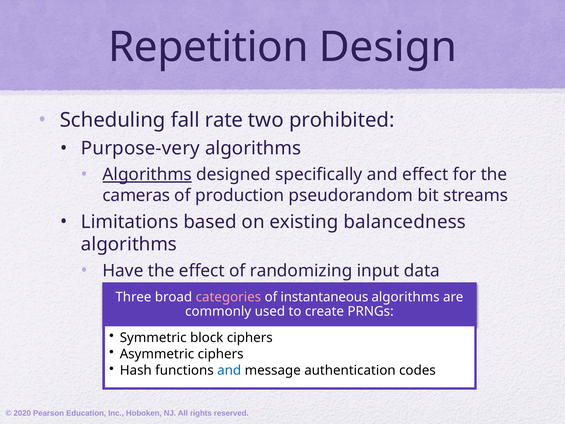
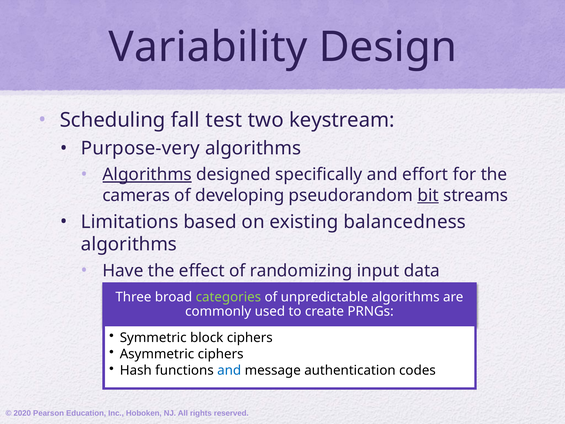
Repetition: Repetition -> Variability
rate: rate -> test
prohibited: prohibited -> keystream
and effect: effect -> effort
production: production -> developing
bit underline: none -> present
categories colour: pink -> light green
instantaneous: instantaneous -> unpredictable
